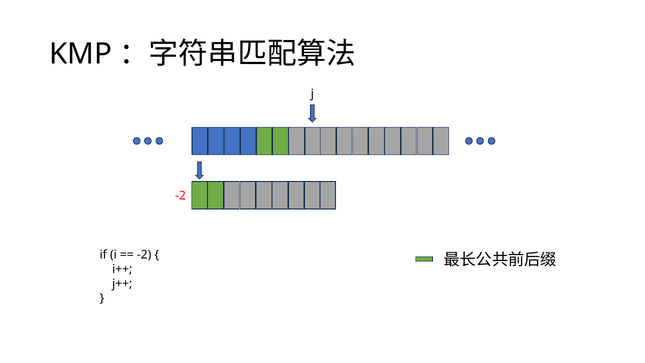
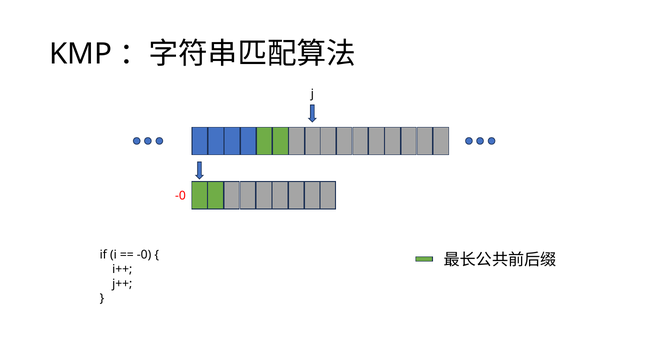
-2 at (180, 196): -2 -> -0
-2 at (144, 255): -2 -> -0
